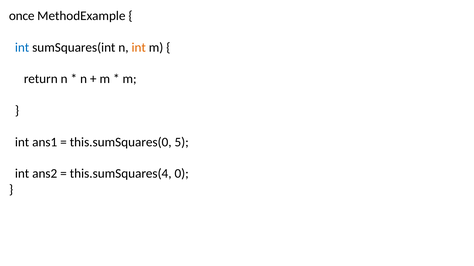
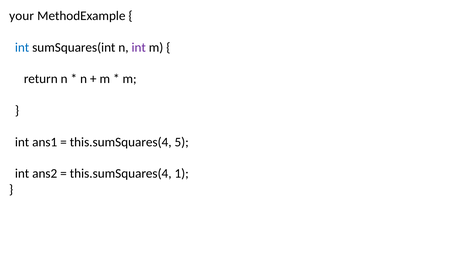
once: once -> your
int at (139, 48) colour: orange -> purple
this.sumSquares(0 at (121, 142): this.sumSquares(0 -> this.sumSquares(4
0: 0 -> 1
